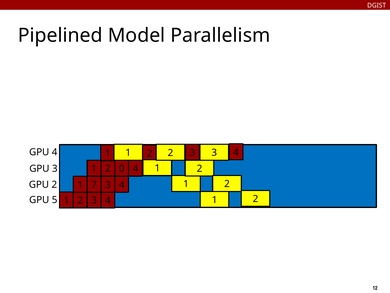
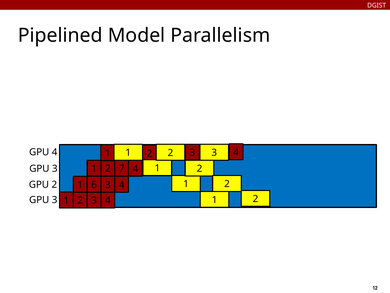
0: 0 -> 7
7: 7 -> 6
5 at (55, 200): 5 -> 3
